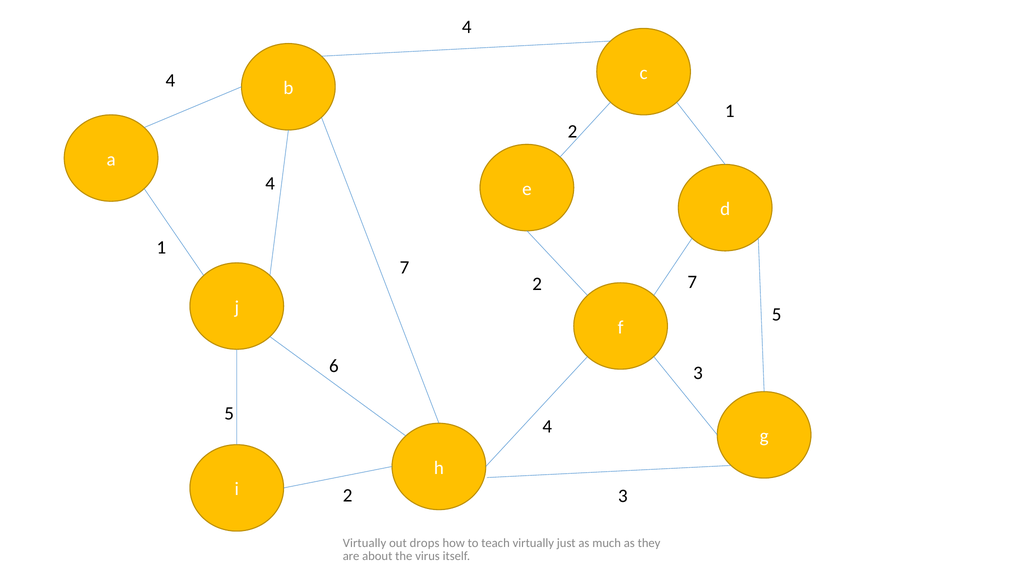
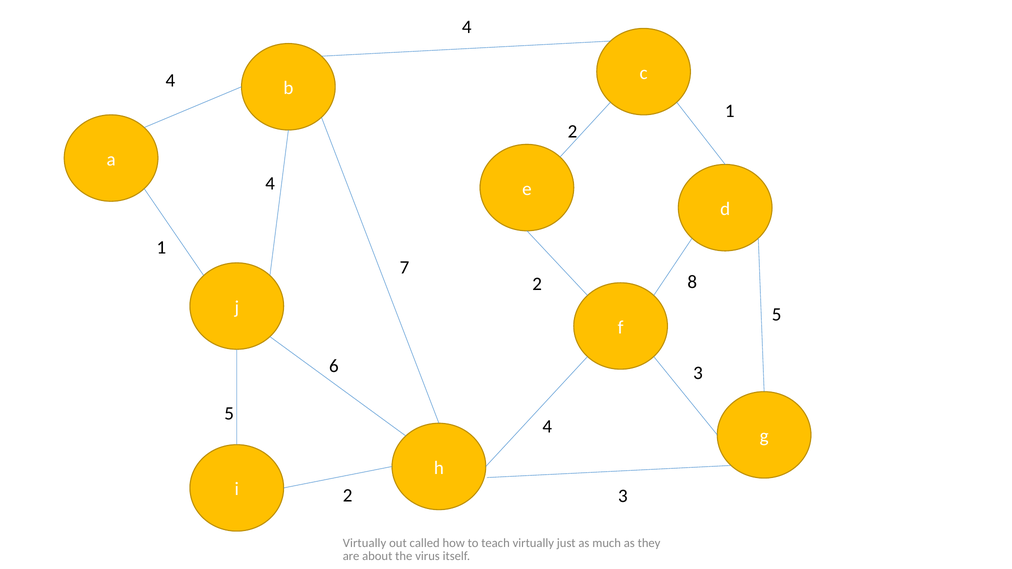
2 7: 7 -> 8
drops: drops -> called
